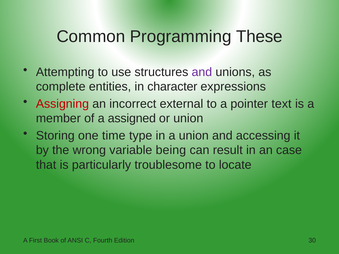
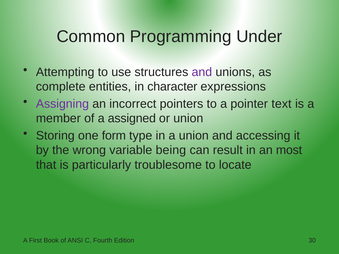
These: These -> Under
Assigning colour: red -> purple
external: external -> pointers
time: time -> form
case: case -> most
